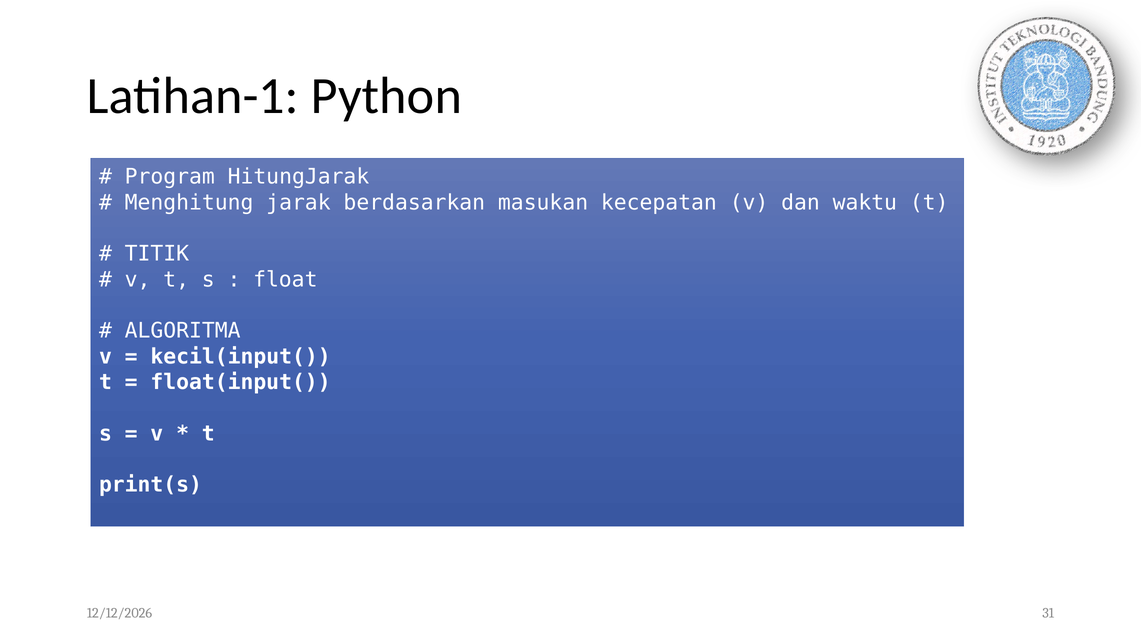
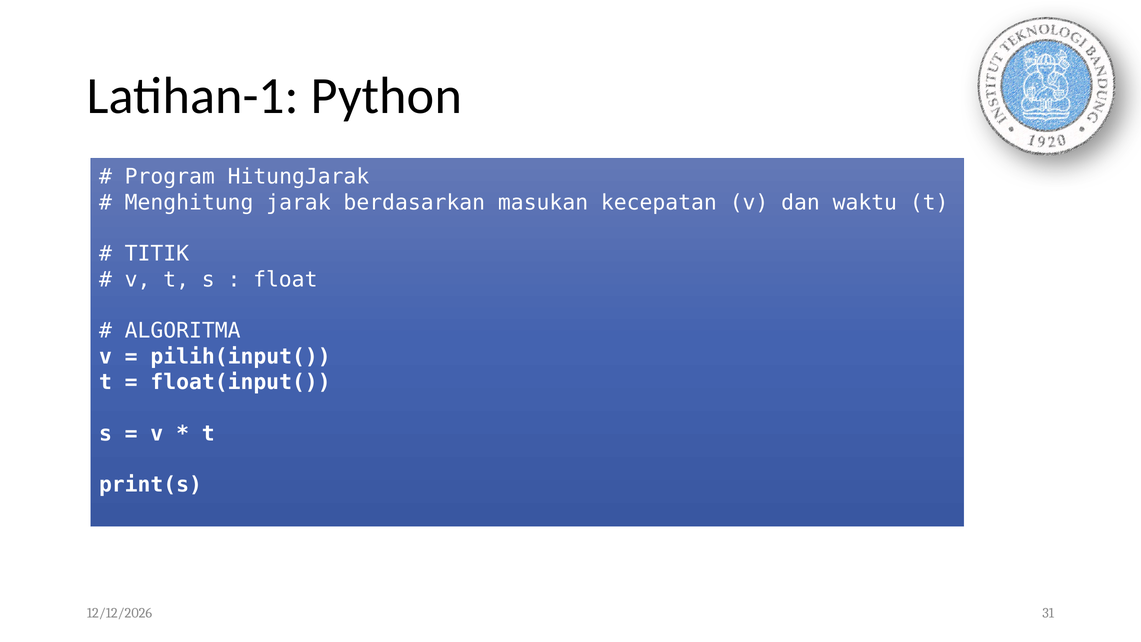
kecil(input(: kecil(input( -> pilih(input(
